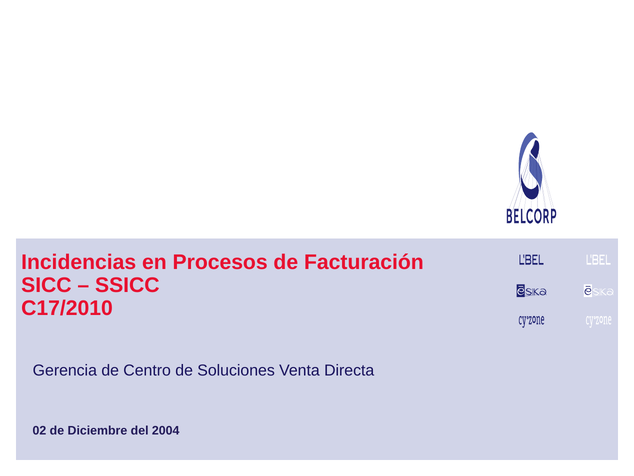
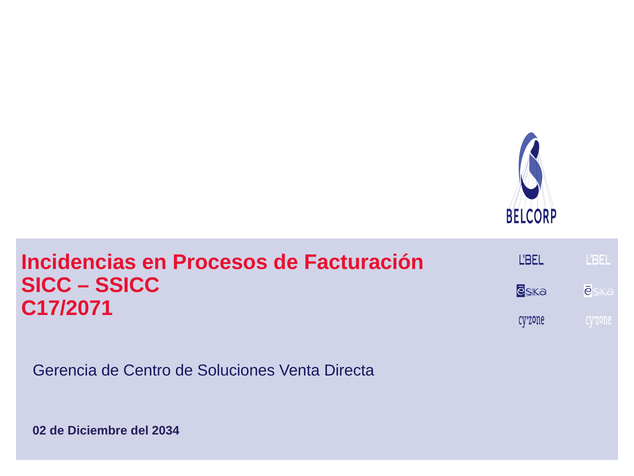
C17/2010: C17/2010 -> C17/2071
2004: 2004 -> 2034
